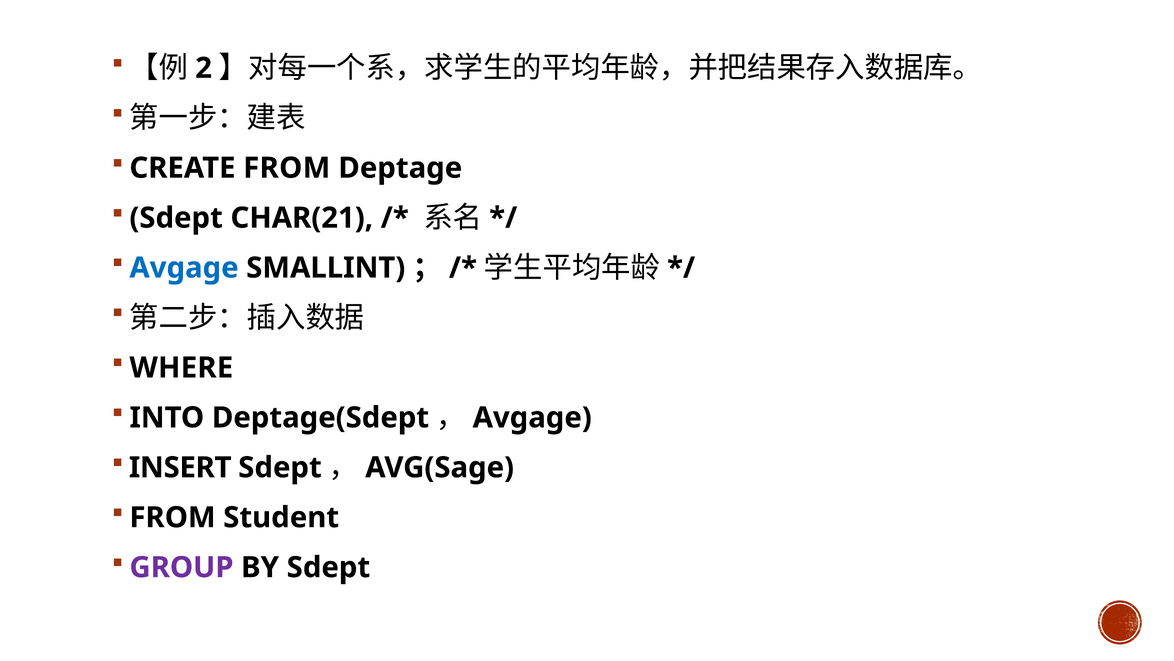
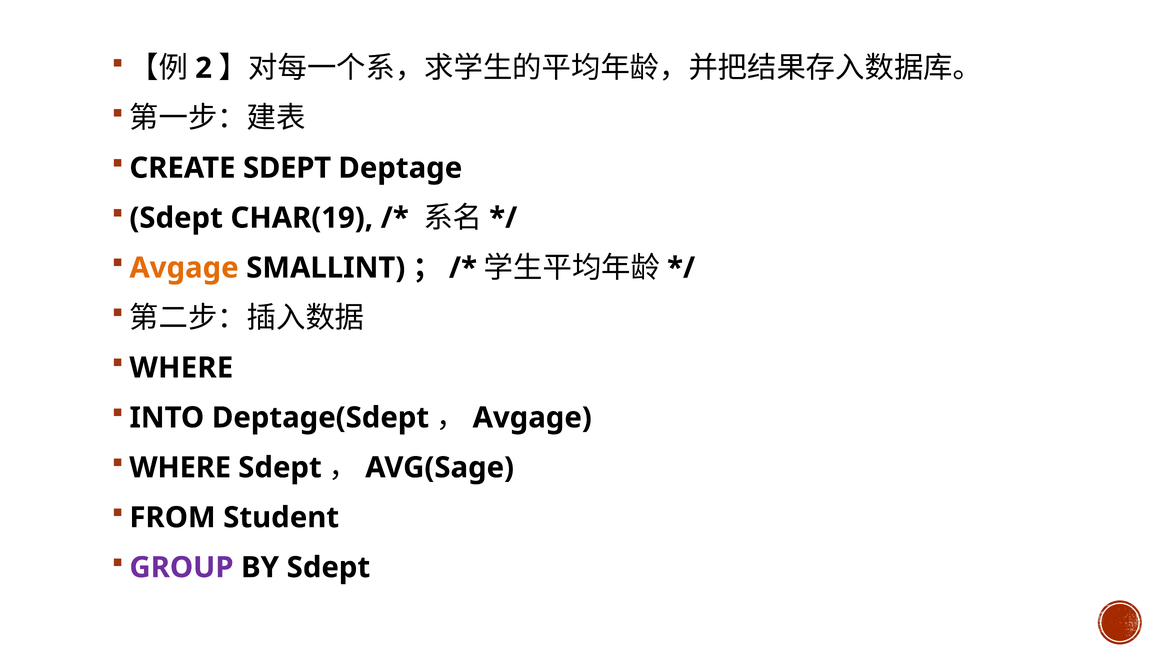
CREATE FROM: FROM -> SDEPT
CHAR(21: CHAR(21 -> CHAR(19
Avgage at (184, 268) colour: blue -> orange
INSERT at (180, 467): INSERT -> WHERE
